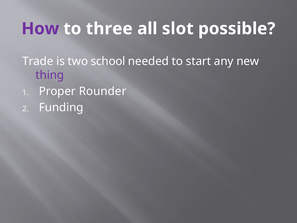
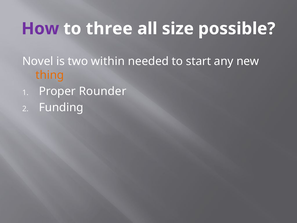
slot: slot -> size
Trade: Trade -> Novel
school: school -> within
thing colour: purple -> orange
